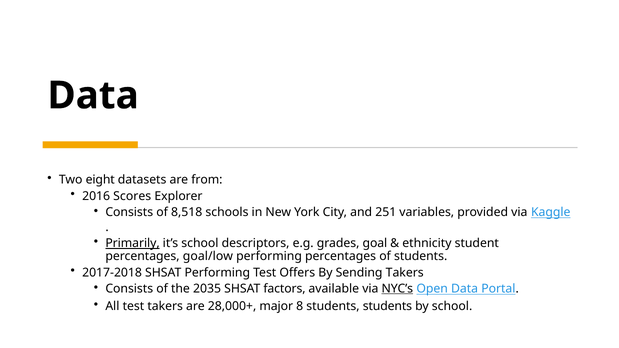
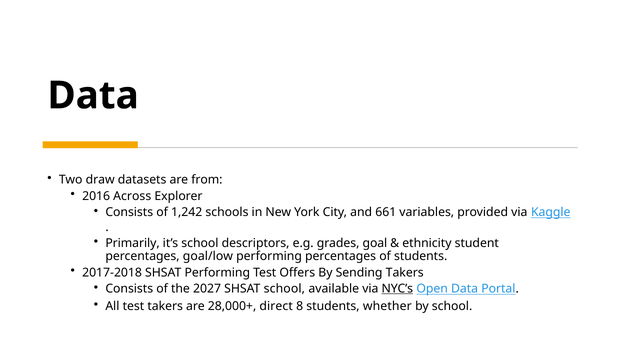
eight: eight -> draw
Scores: Scores -> Across
8,518: 8,518 -> 1,242
251: 251 -> 661
Primarily underline: present -> none
2035: 2035 -> 2027
SHSAT factors: factors -> school
major: major -> direct
students students: students -> whether
